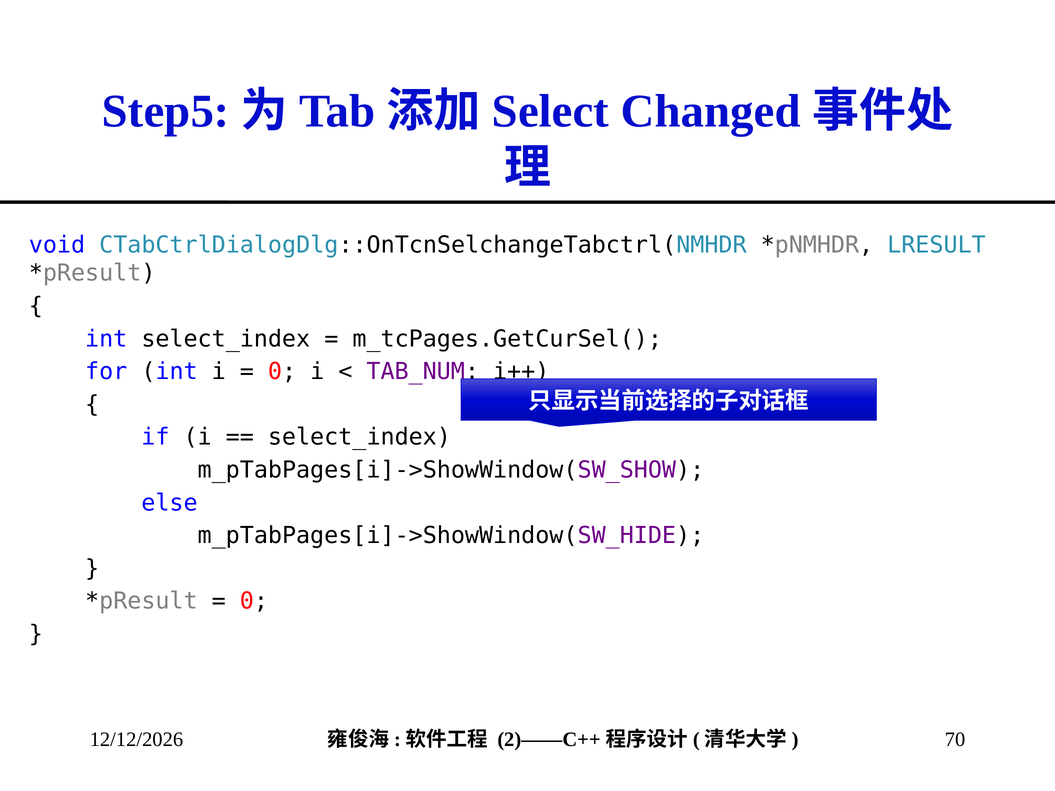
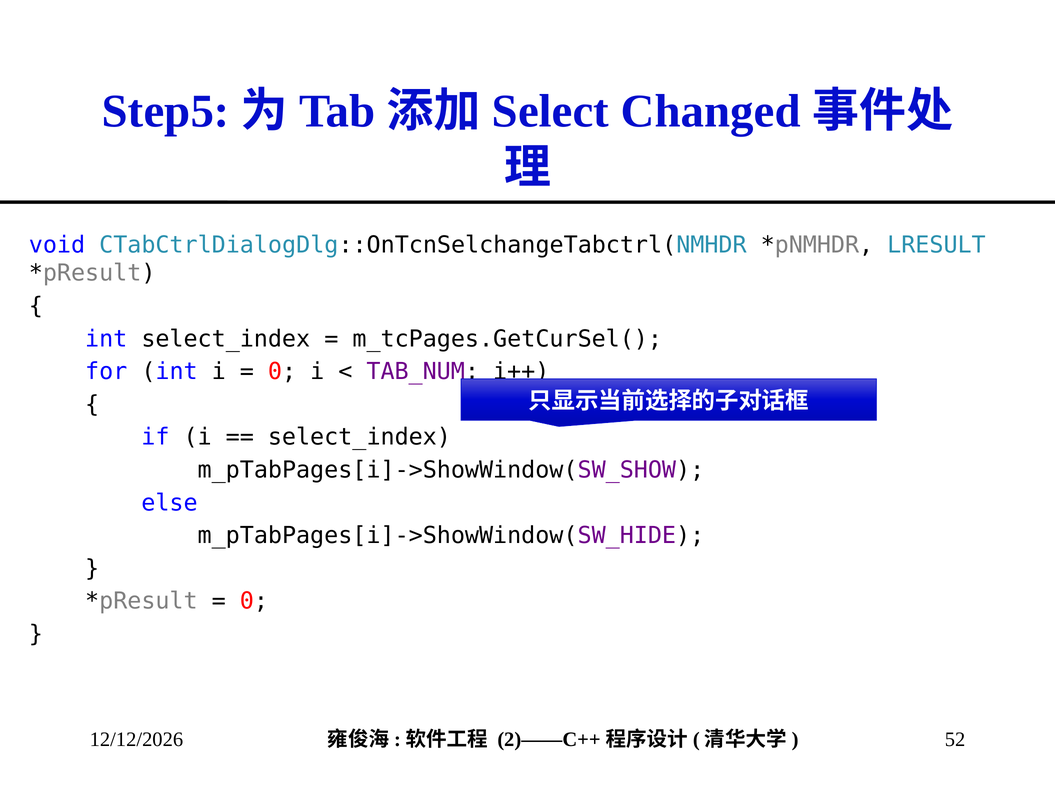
70: 70 -> 52
